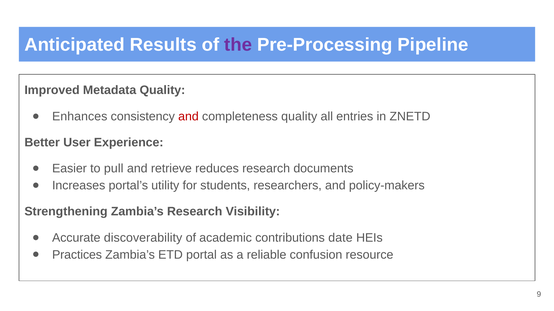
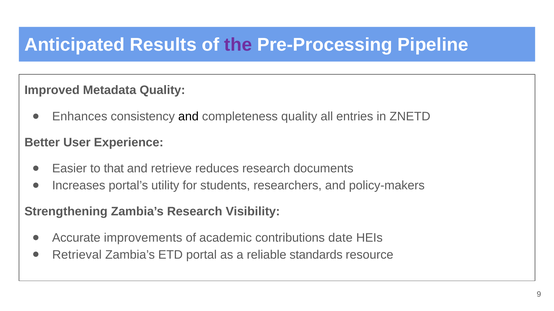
and at (188, 117) colour: red -> black
pull: pull -> that
discoverability: discoverability -> improvements
Practices: Practices -> Retrieval
confusion: confusion -> standards
